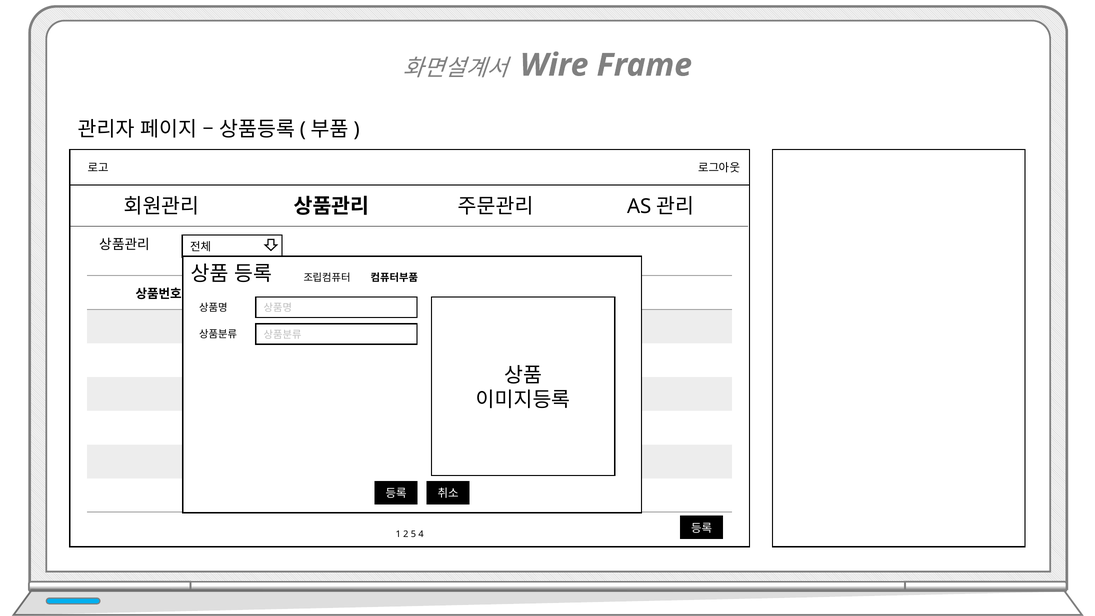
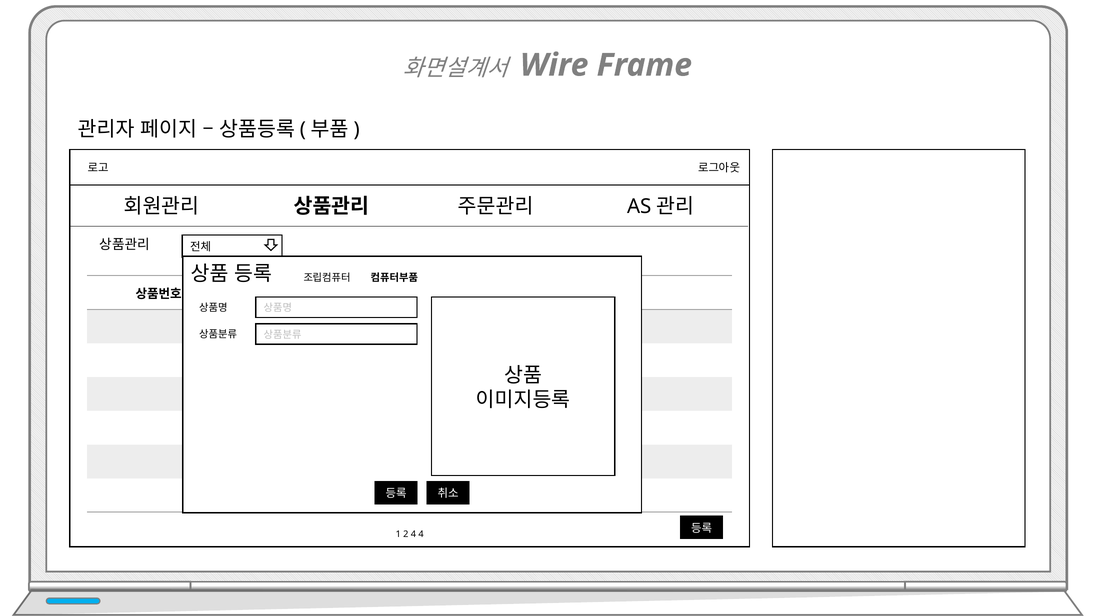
2 5: 5 -> 4
